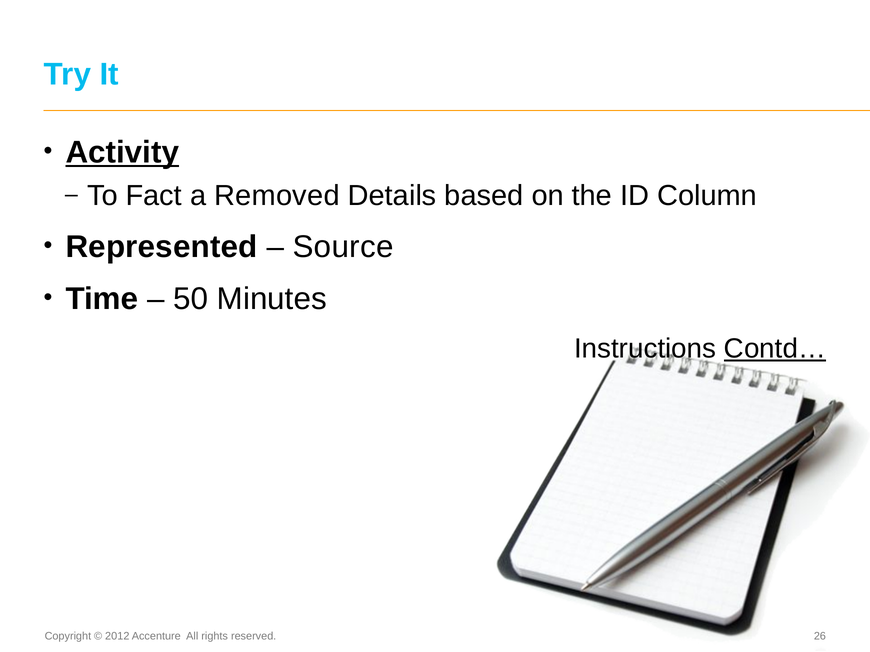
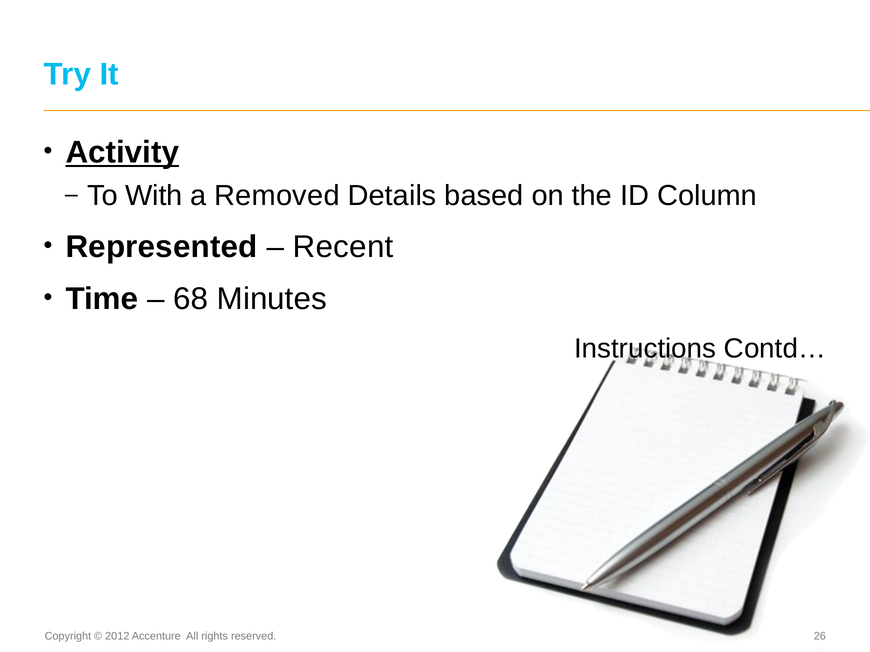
Fact: Fact -> With
Source: Source -> Recent
50: 50 -> 68
Contd… underline: present -> none
